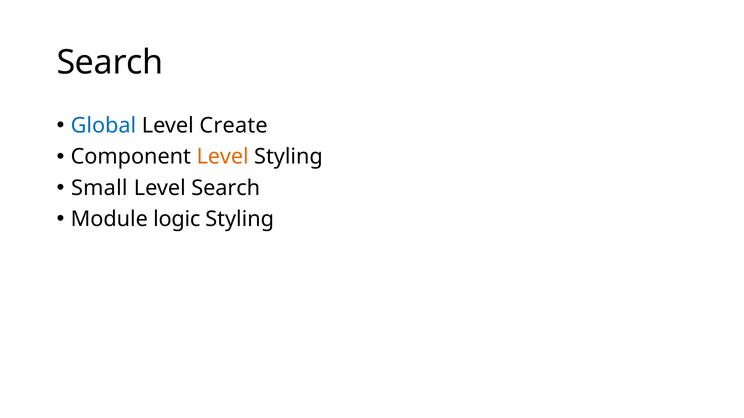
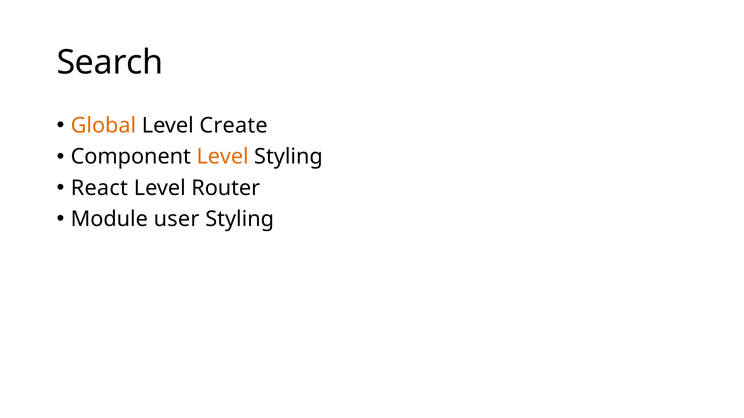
Global colour: blue -> orange
Small: Small -> React
Level Search: Search -> Router
logic: logic -> user
